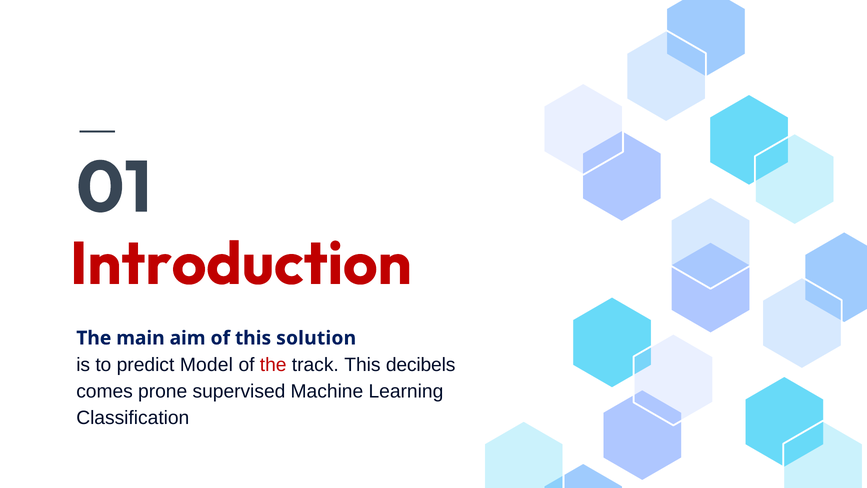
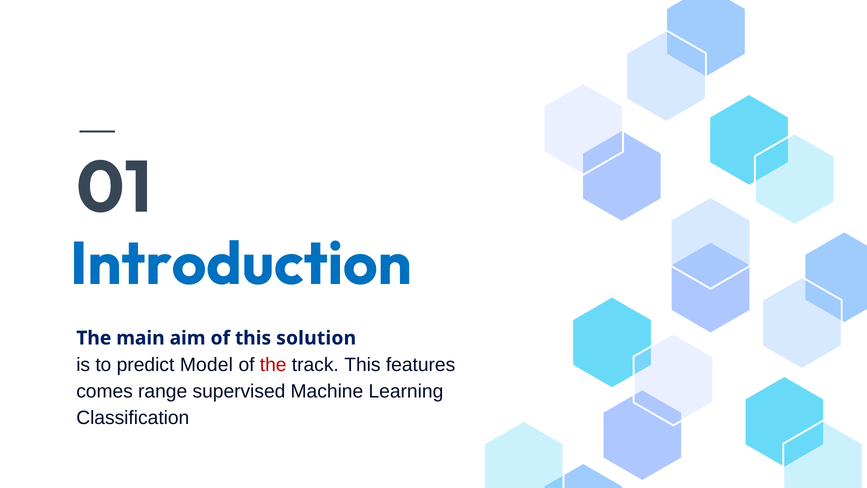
Introduction colour: red -> blue
decibels: decibels -> features
prone: prone -> range
